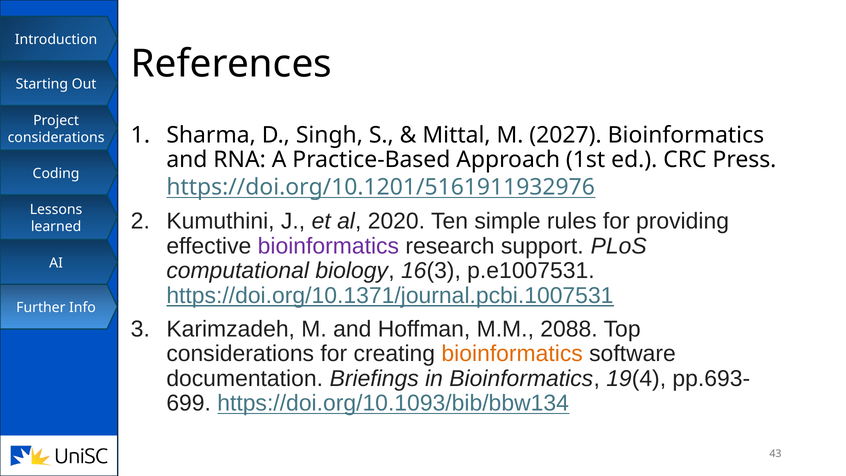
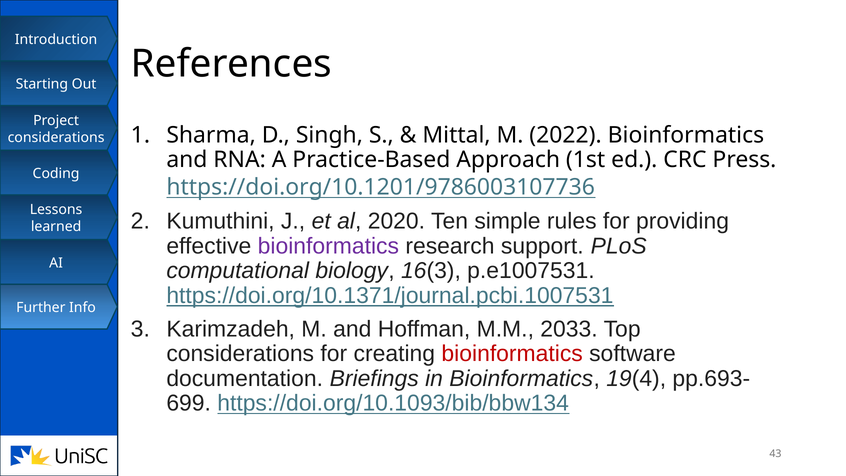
2027: 2027 -> 2022
https://doi.org/10.1201/5161911932976: https://doi.org/10.1201/5161911932976 -> https://doi.org/10.1201/9786003107736
2088: 2088 -> 2033
bioinformatics at (512, 354) colour: orange -> red
